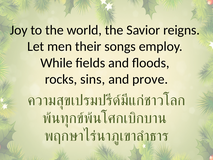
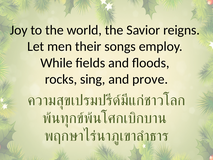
sins: sins -> sing
